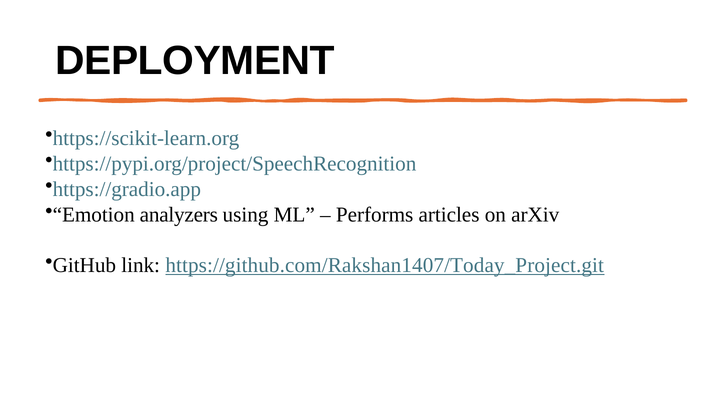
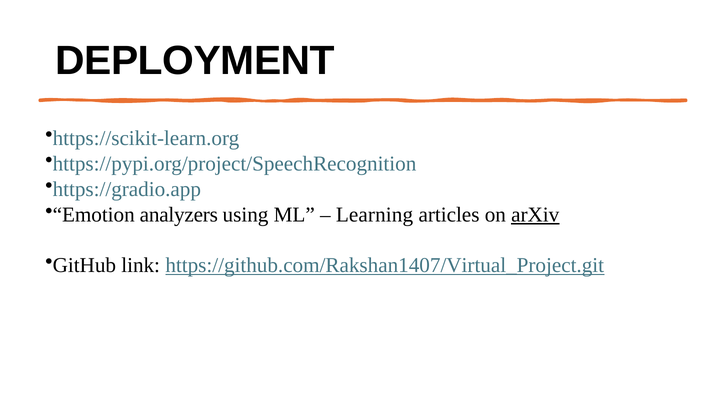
Performs: Performs -> Learning
arXiv underline: none -> present
https://github.com/Rakshan1407/Today_Project.git: https://github.com/Rakshan1407/Today_Project.git -> https://github.com/Rakshan1407/Virtual_Project.git
